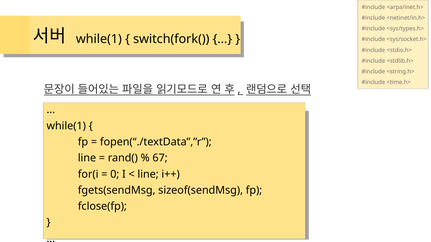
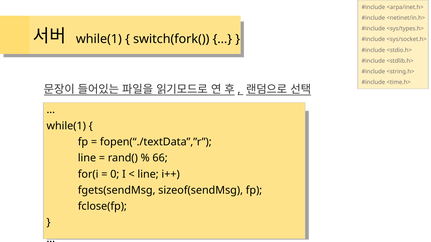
67: 67 -> 66
